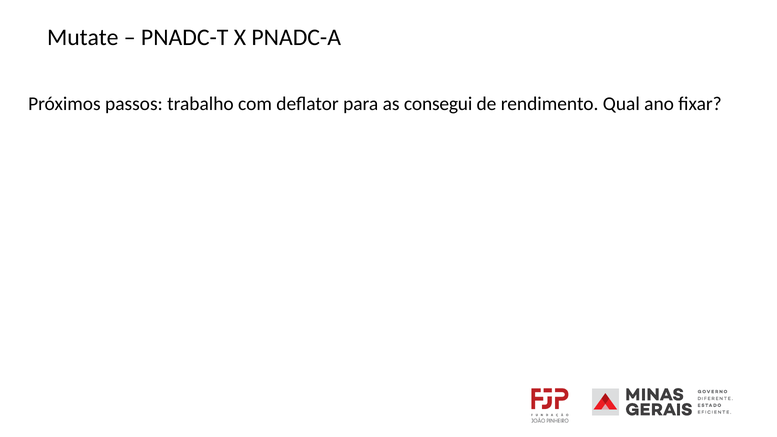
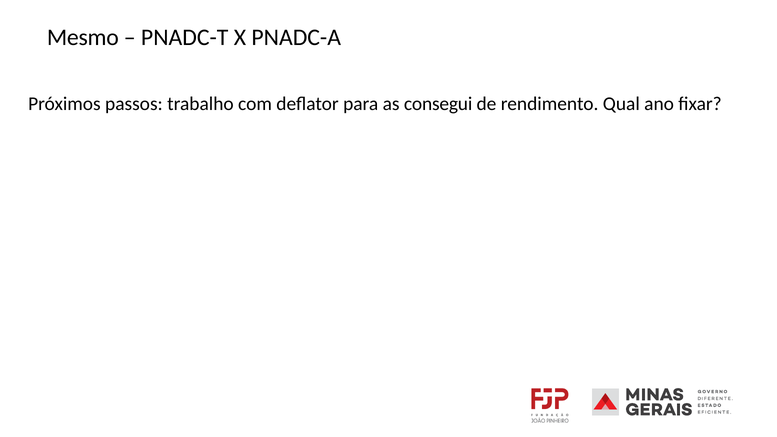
Mutate: Mutate -> Mesmo
